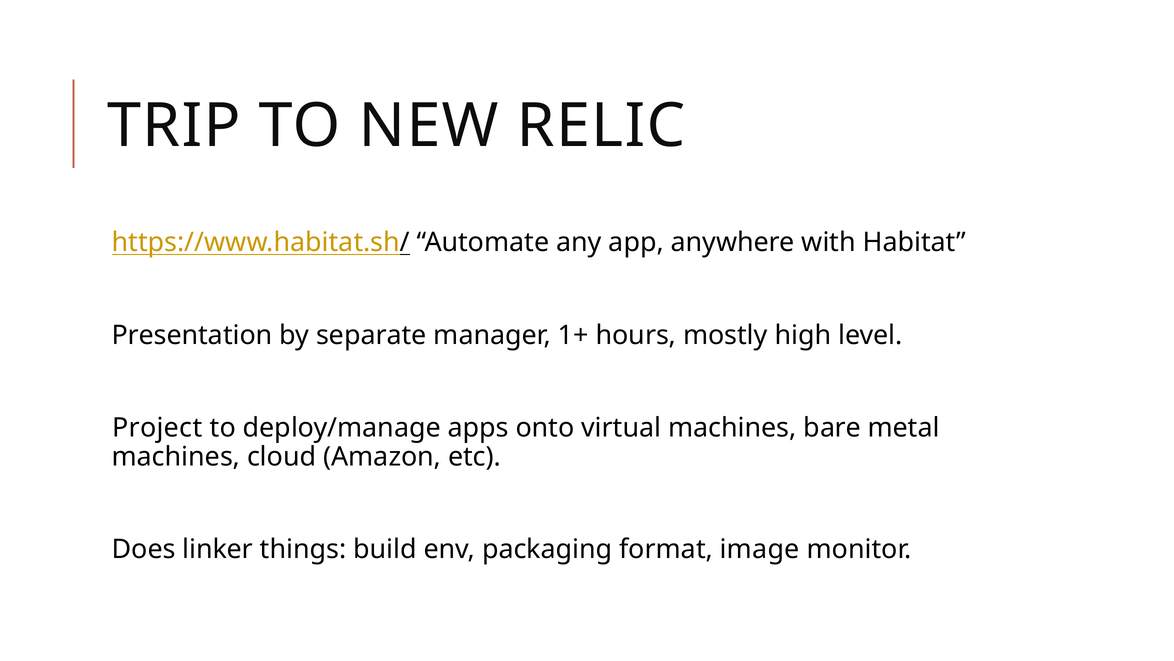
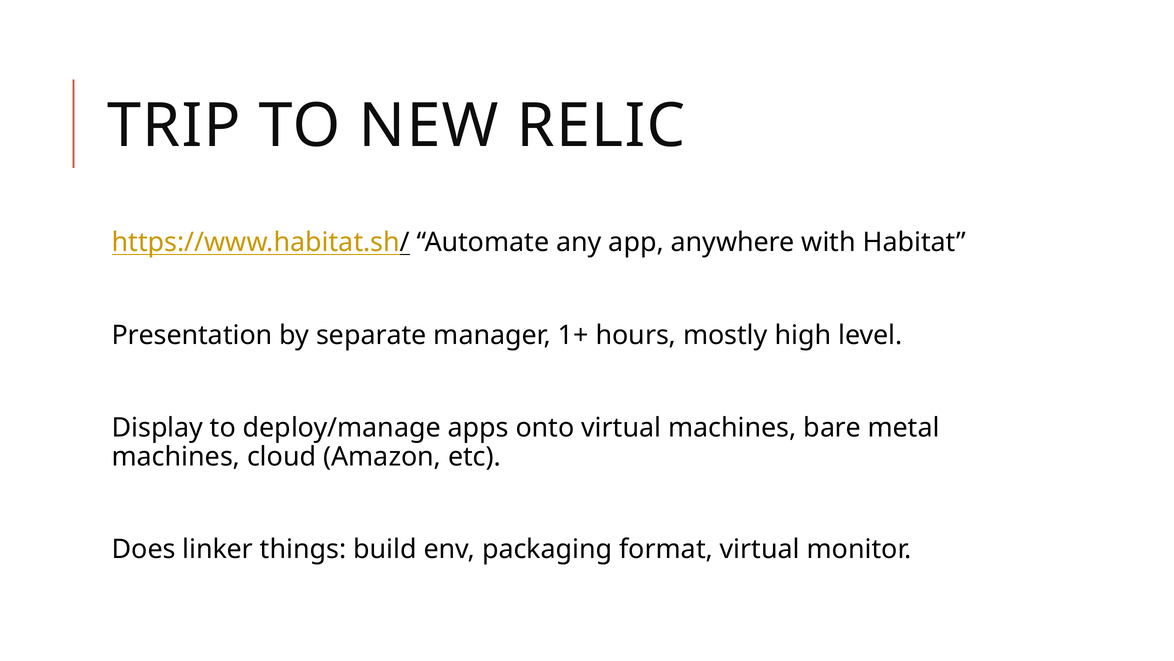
Project: Project -> Display
format image: image -> virtual
